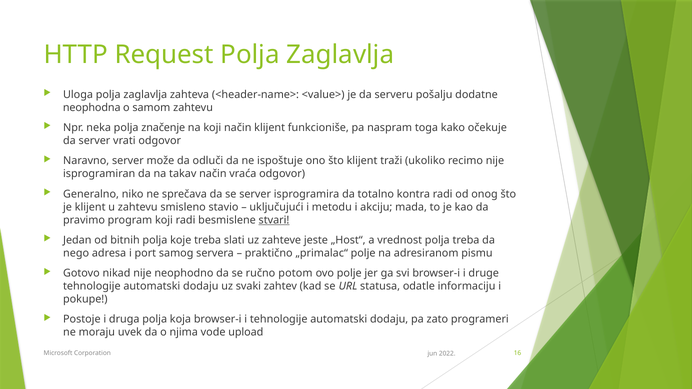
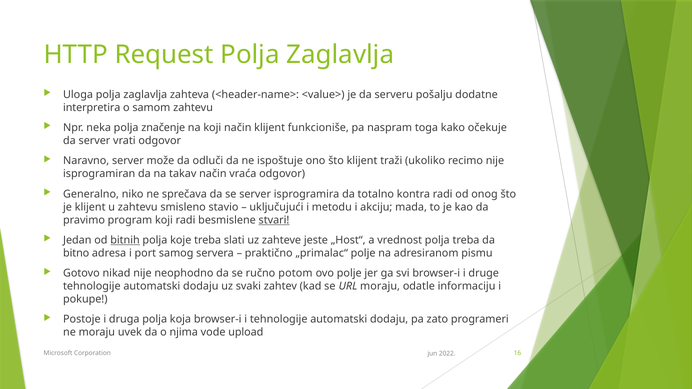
neophodna: neophodna -> interpretira
bitnih underline: none -> present
nego: nego -> bitno
URL statusa: statusa -> moraju
